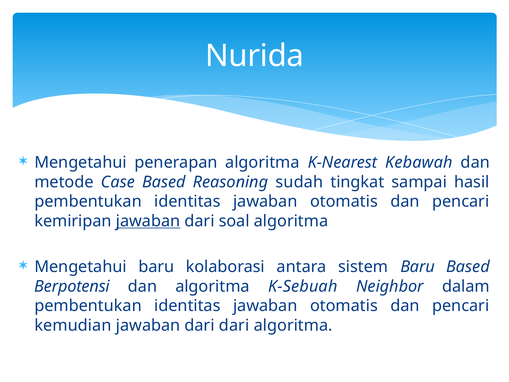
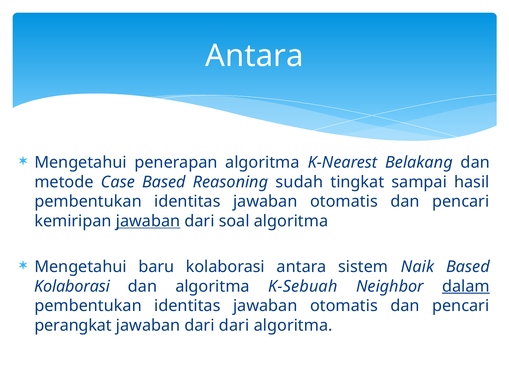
Nurida at (255, 56): Nurida -> Antara
Kebawah: Kebawah -> Belakang
sistem Baru: Baru -> Naik
Berpotensi at (72, 286): Berpotensi -> Kolaborasi
dalam underline: none -> present
kemudian: kemudian -> perangkat
